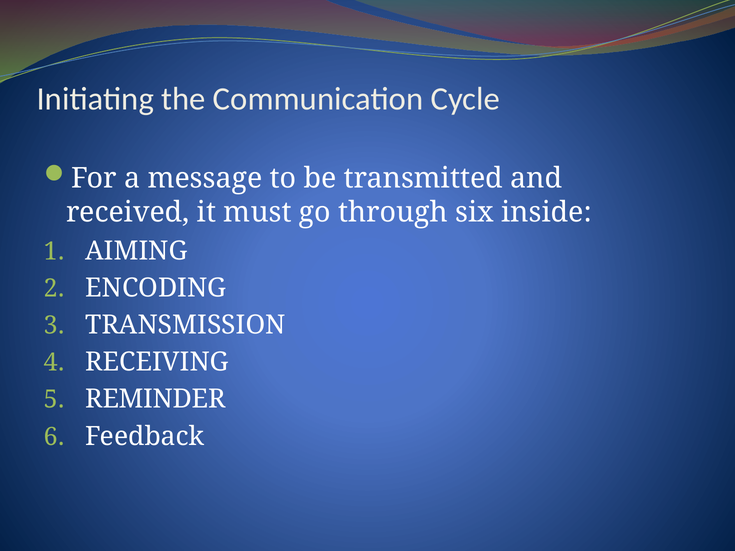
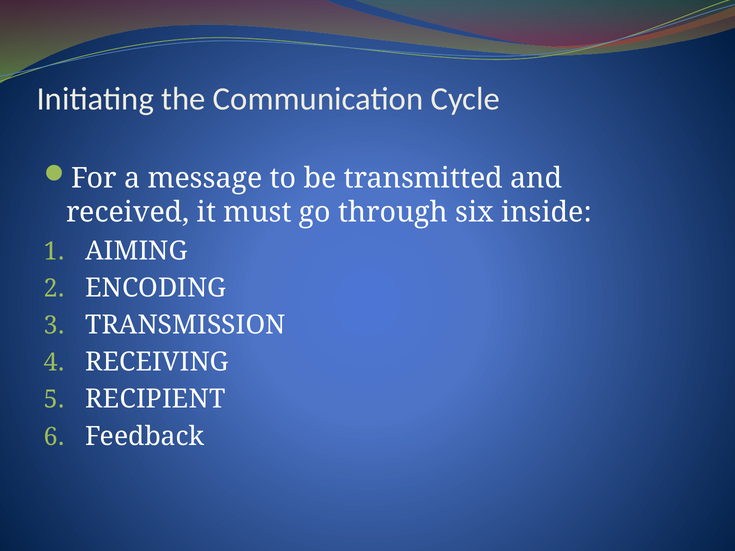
REMINDER: REMINDER -> RECIPIENT
